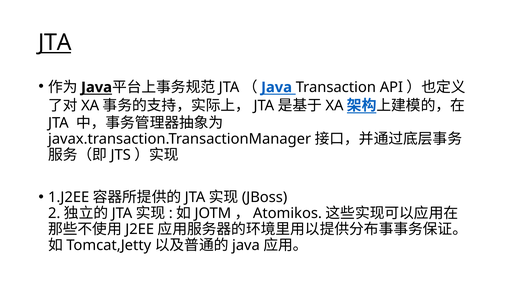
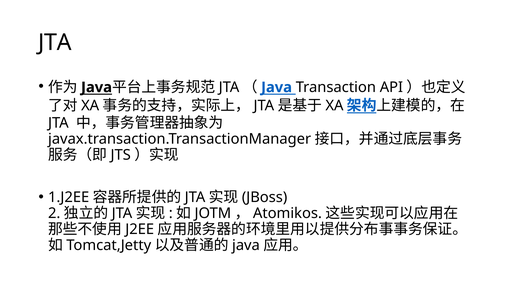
JTA at (55, 43) underline: present -> none
